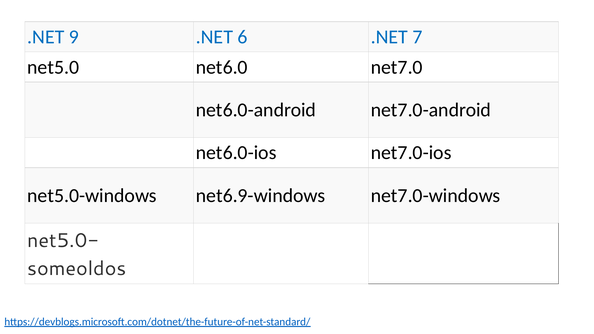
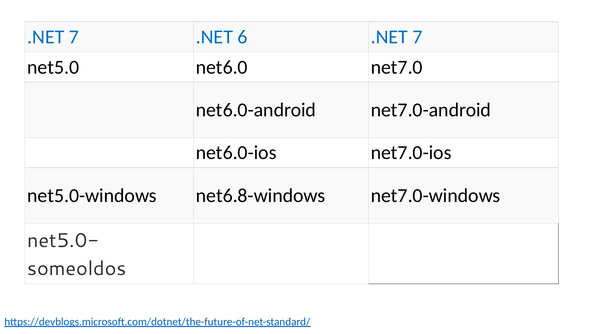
9 at (74, 37): 9 -> 7
net6.9-windows: net6.9-windows -> net6.8-windows
